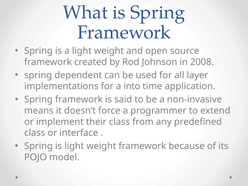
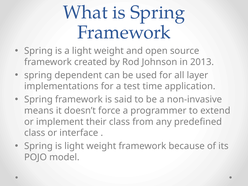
2008: 2008 -> 2013
into: into -> test
